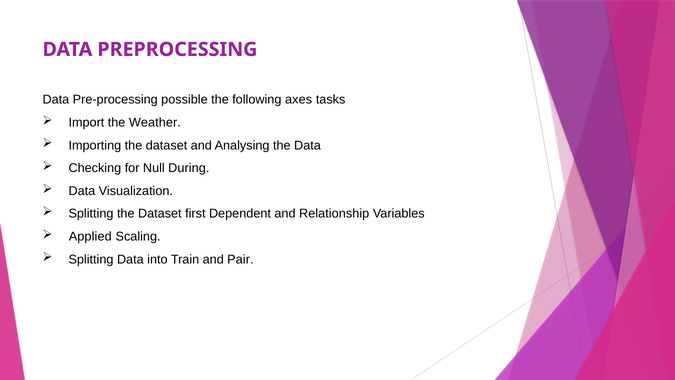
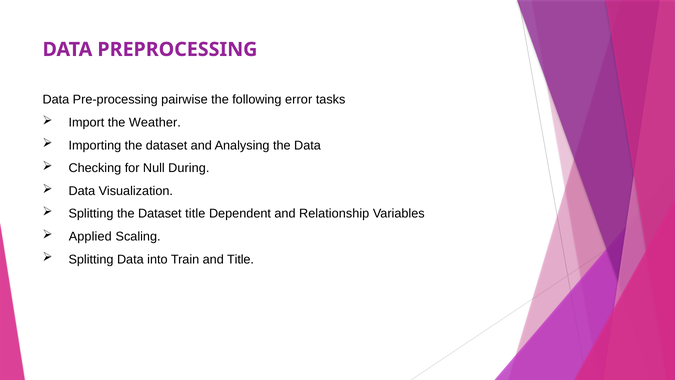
possible: possible -> pairwise
axes: axes -> error
Dataset first: first -> title
and Pair: Pair -> Title
